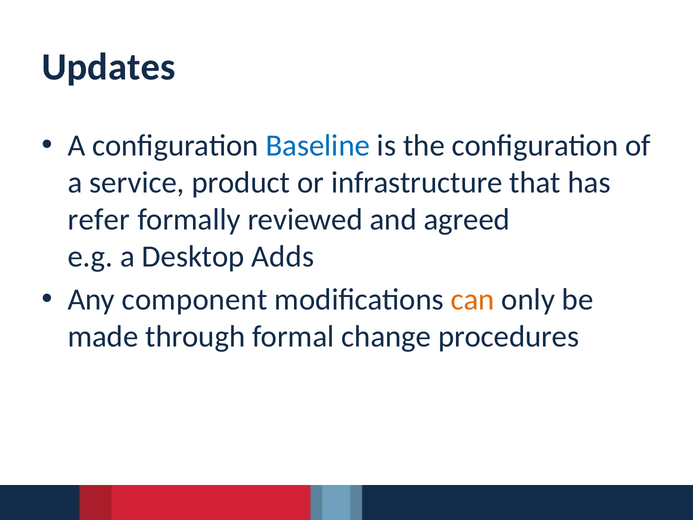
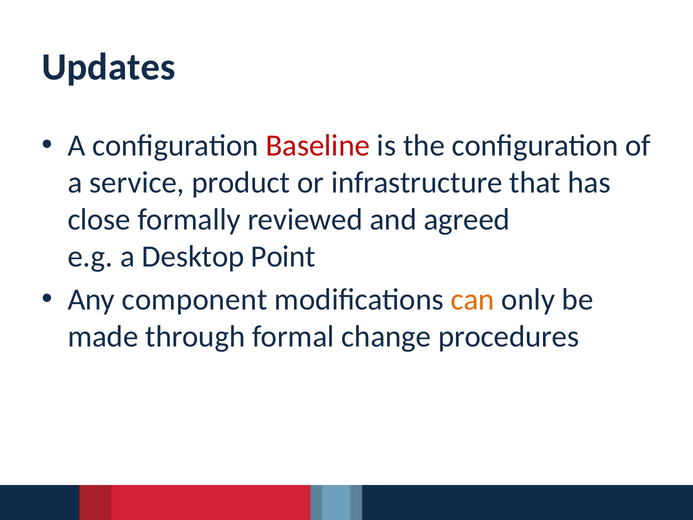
Baseline colour: blue -> red
refer: refer -> close
Adds: Adds -> Point
